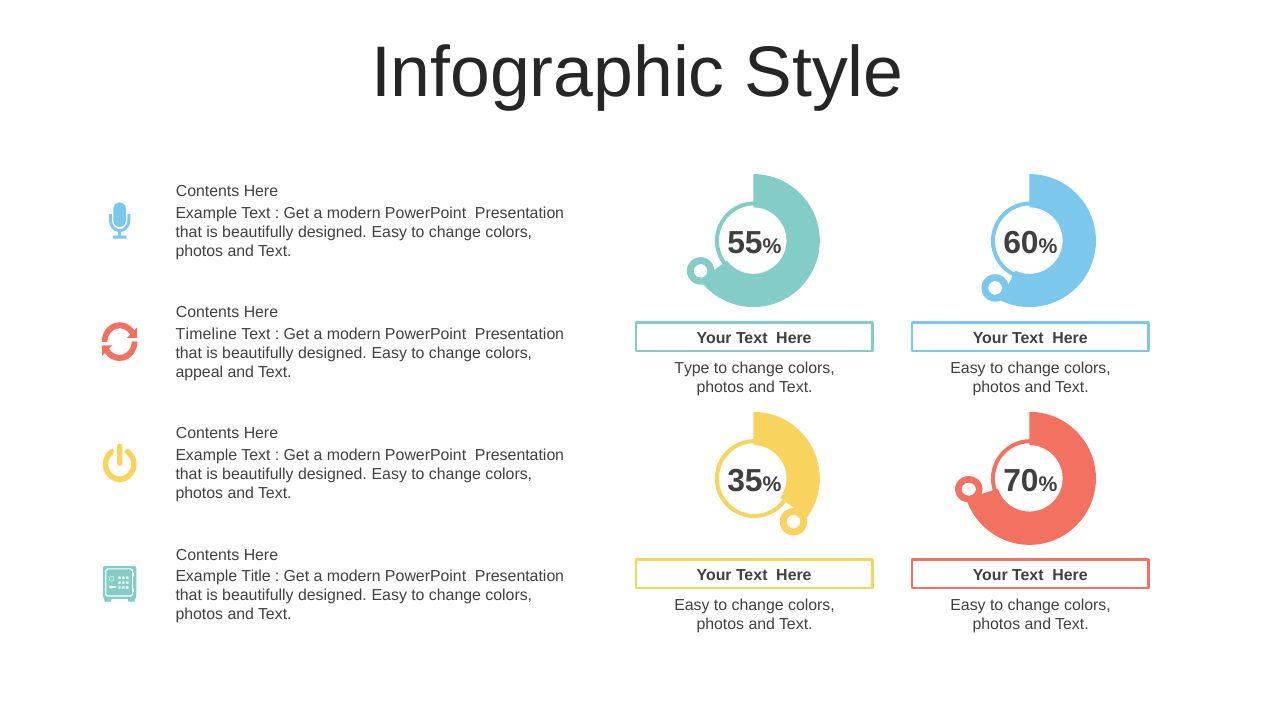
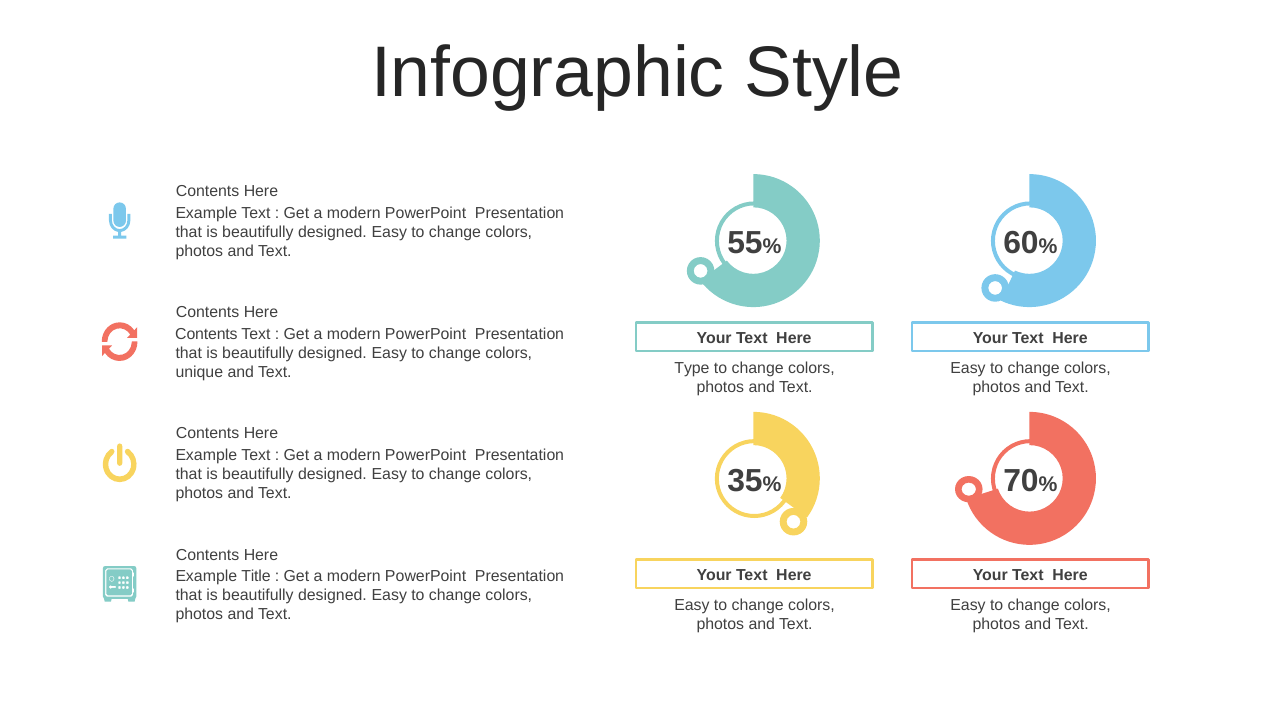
Timeline at (206, 334): Timeline -> Contents
appeal: appeal -> unique
